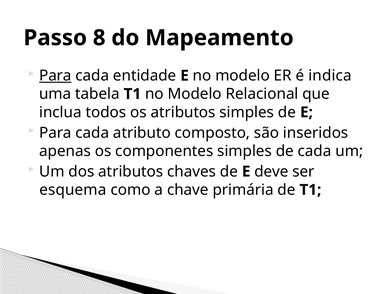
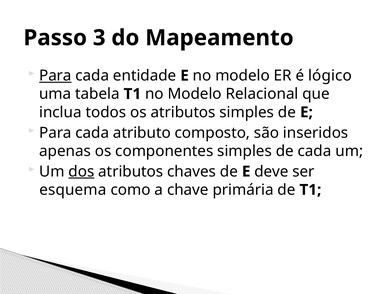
8: 8 -> 3
indica: indica -> lógico
dos underline: none -> present
